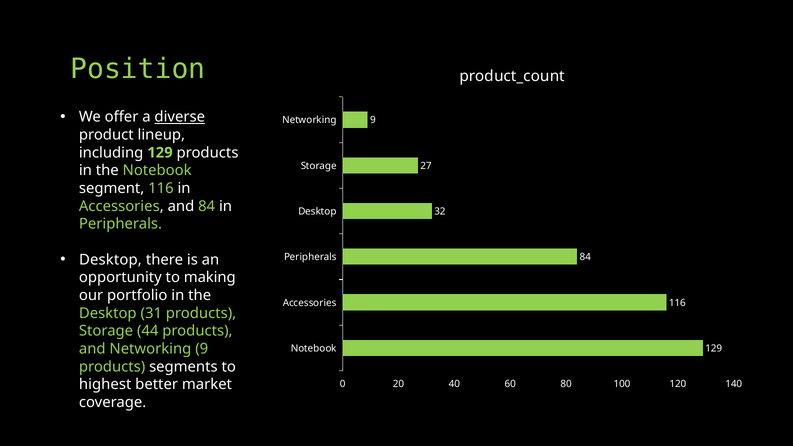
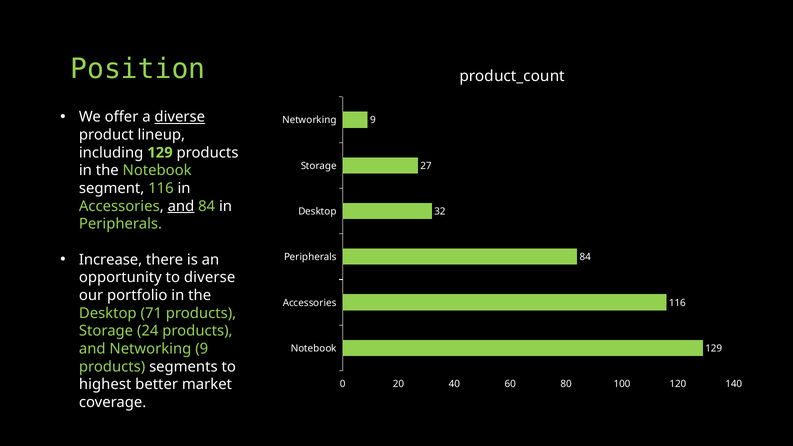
and at (181, 206) underline: none -> present
Desktop at (110, 260): Desktop -> Increase
to making: making -> diverse
31: 31 -> 71
44: 44 -> 24
